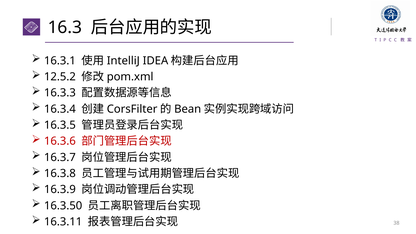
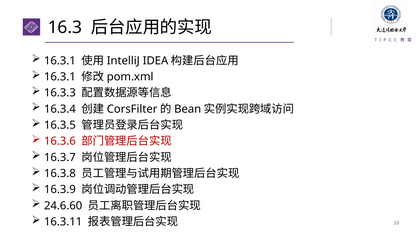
12.5.2 at (60, 77): 12.5.2 -> 16.3.1
16.3.50: 16.3.50 -> 24.6.60
